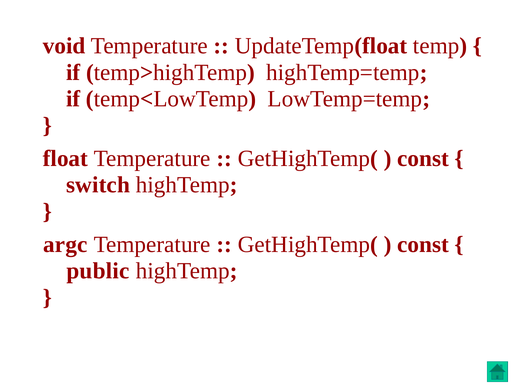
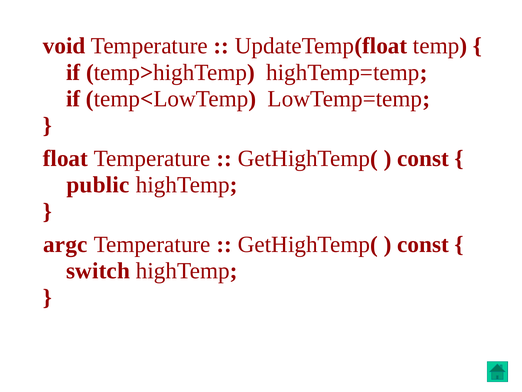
switch: switch -> public
public: public -> switch
